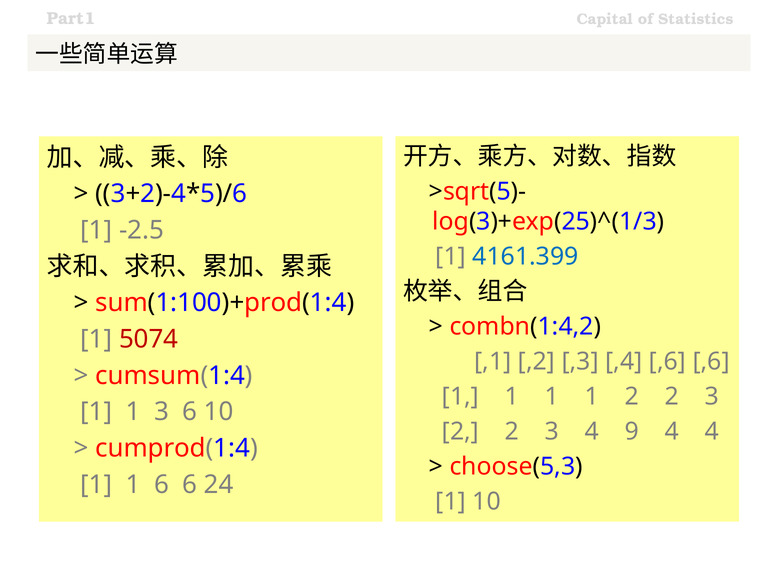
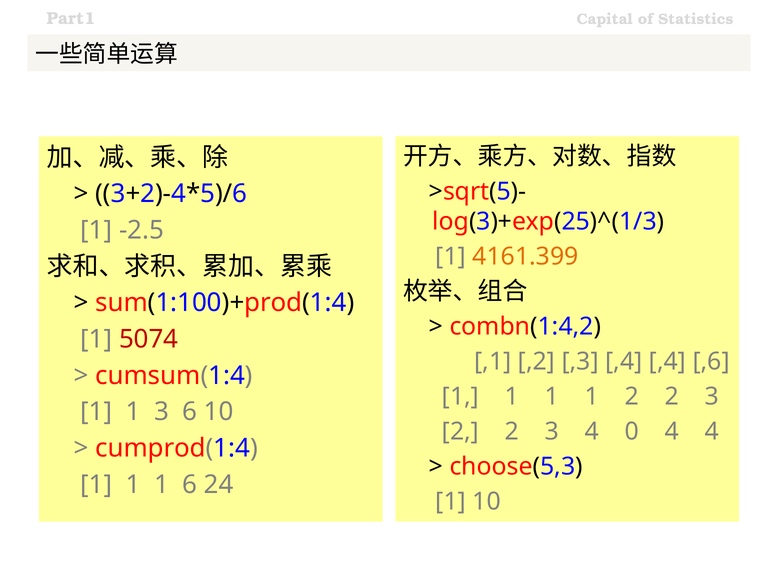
4161.399 colour: blue -> orange
,4 ,6: ,6 -> ,4
9: 9 -> 0
6 at (161, 484): 6 -> 1
